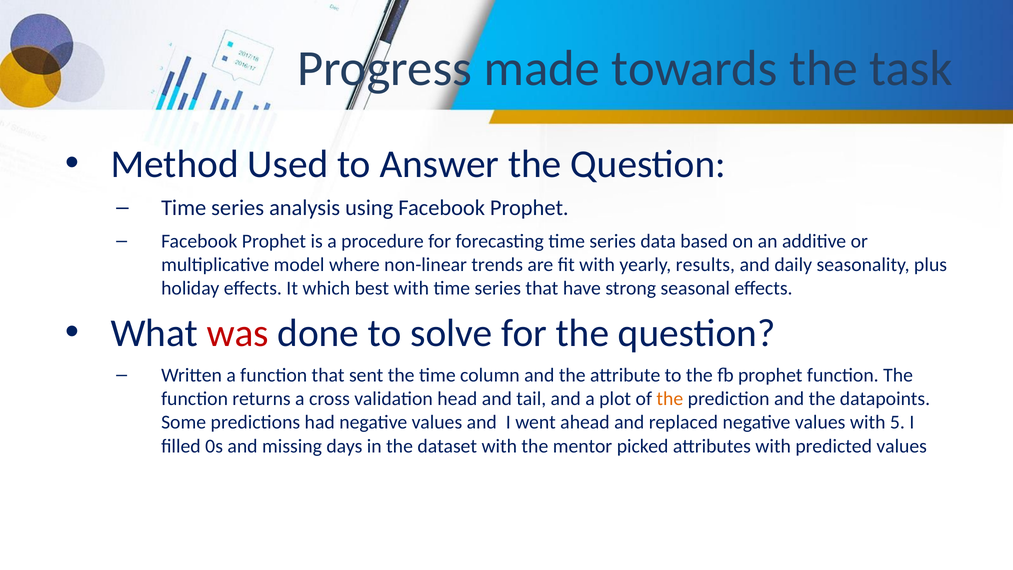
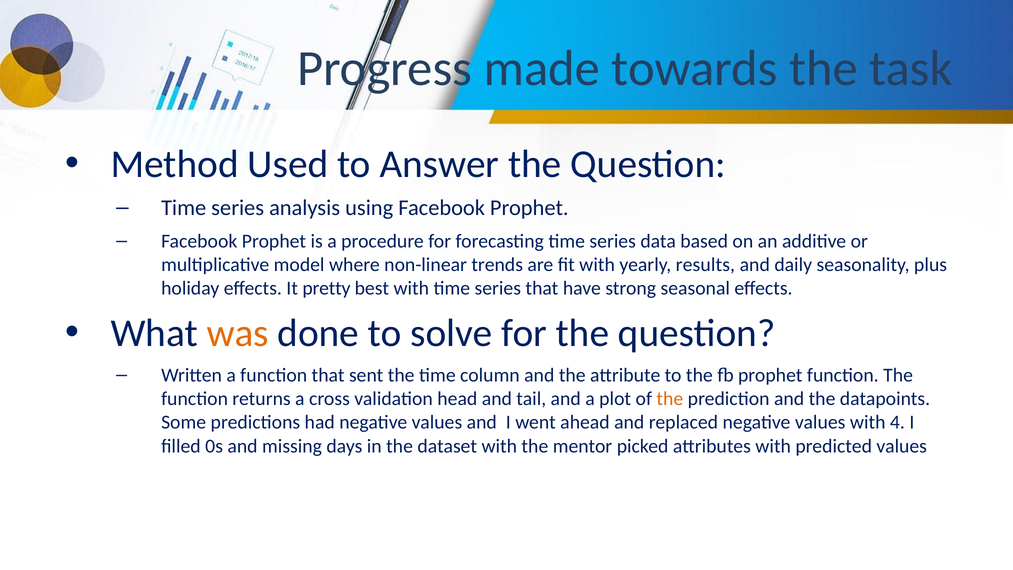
which: which -> pretty
was colour: red -> orange
5: 5 -> 4
